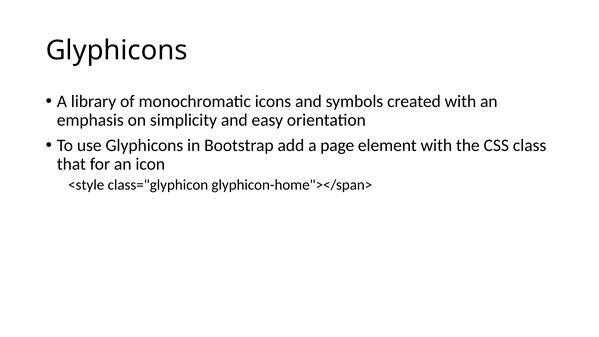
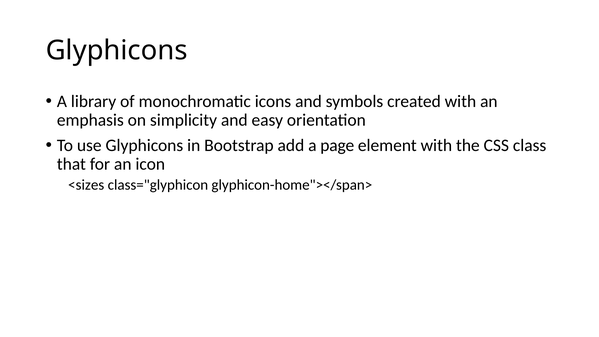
<style: <style -> <sizes
